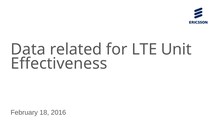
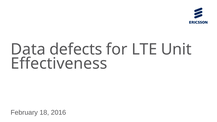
related: related -> defects
